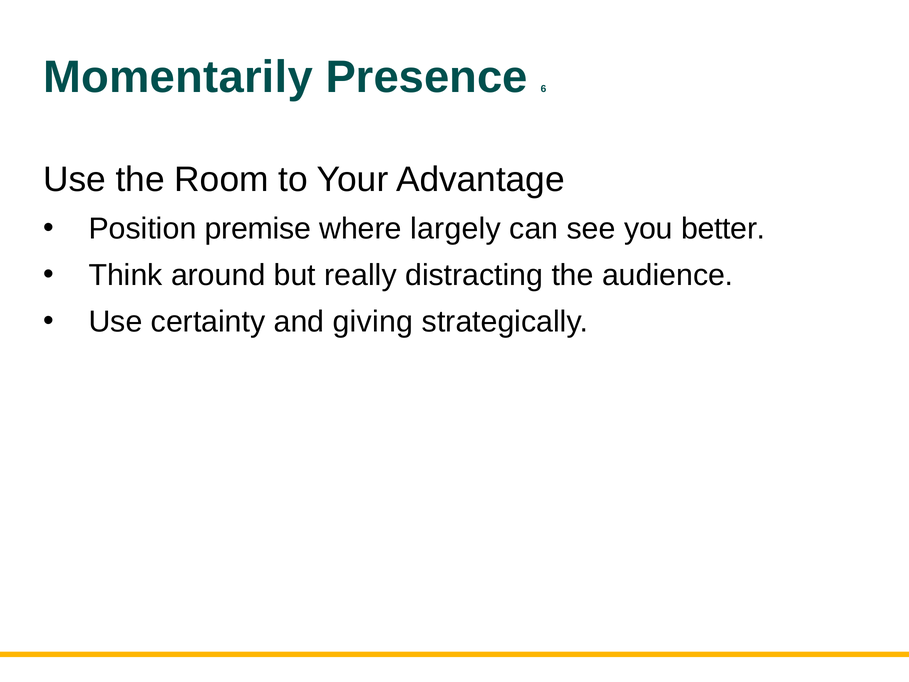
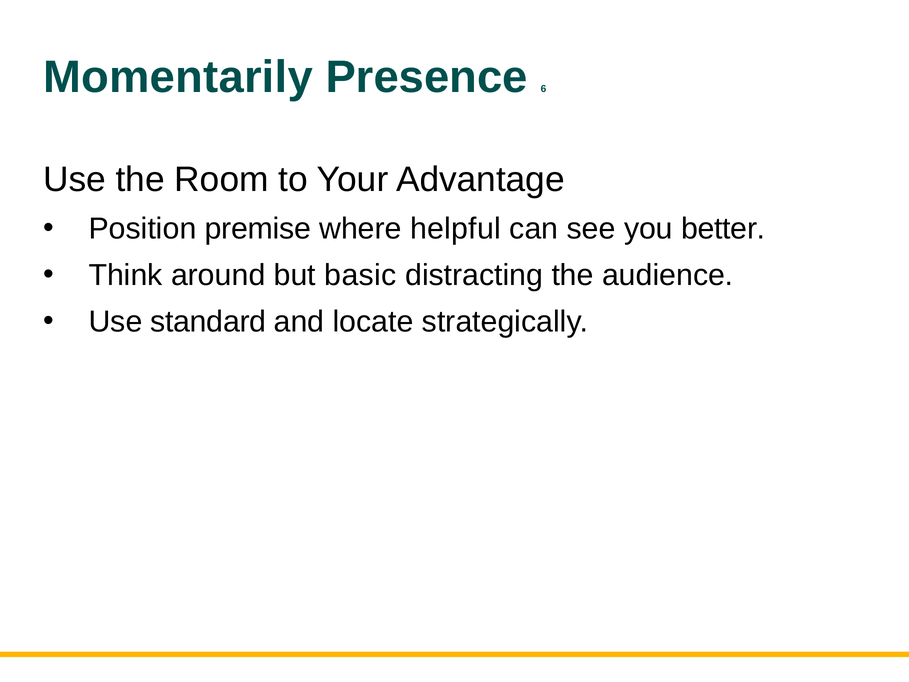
largely: largely -> helpful
really: really -> basic
certainty: certainty -> standard
giving: giving -> locate
